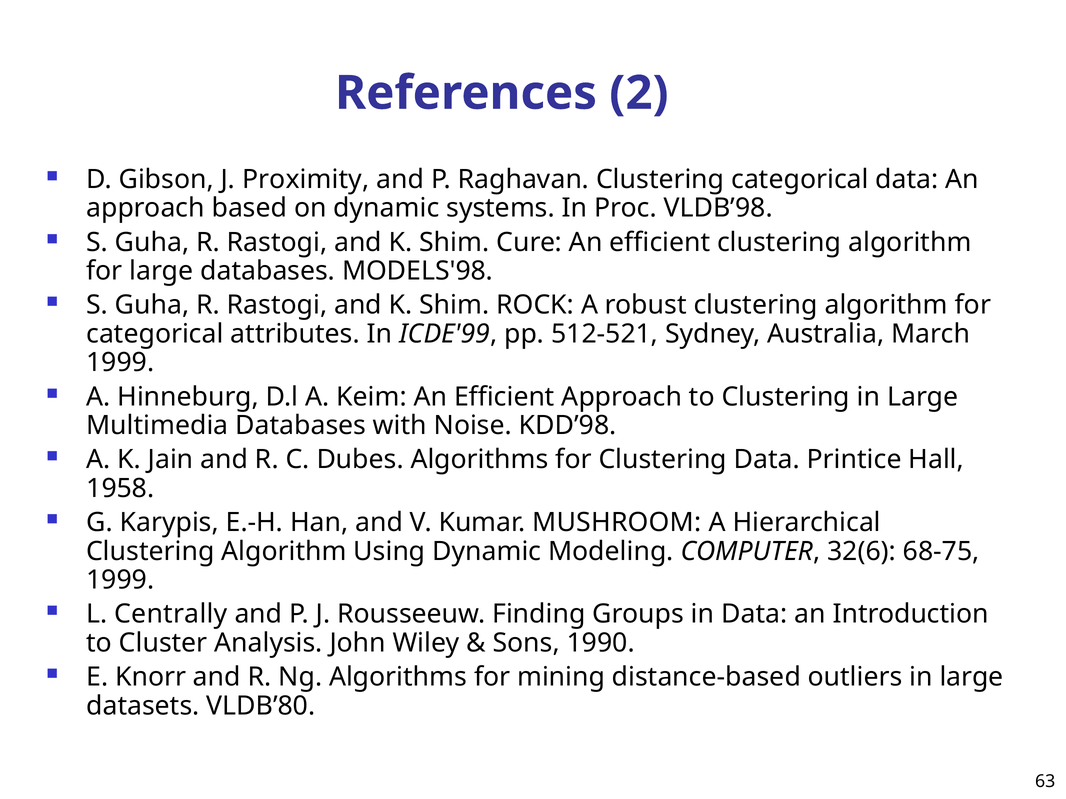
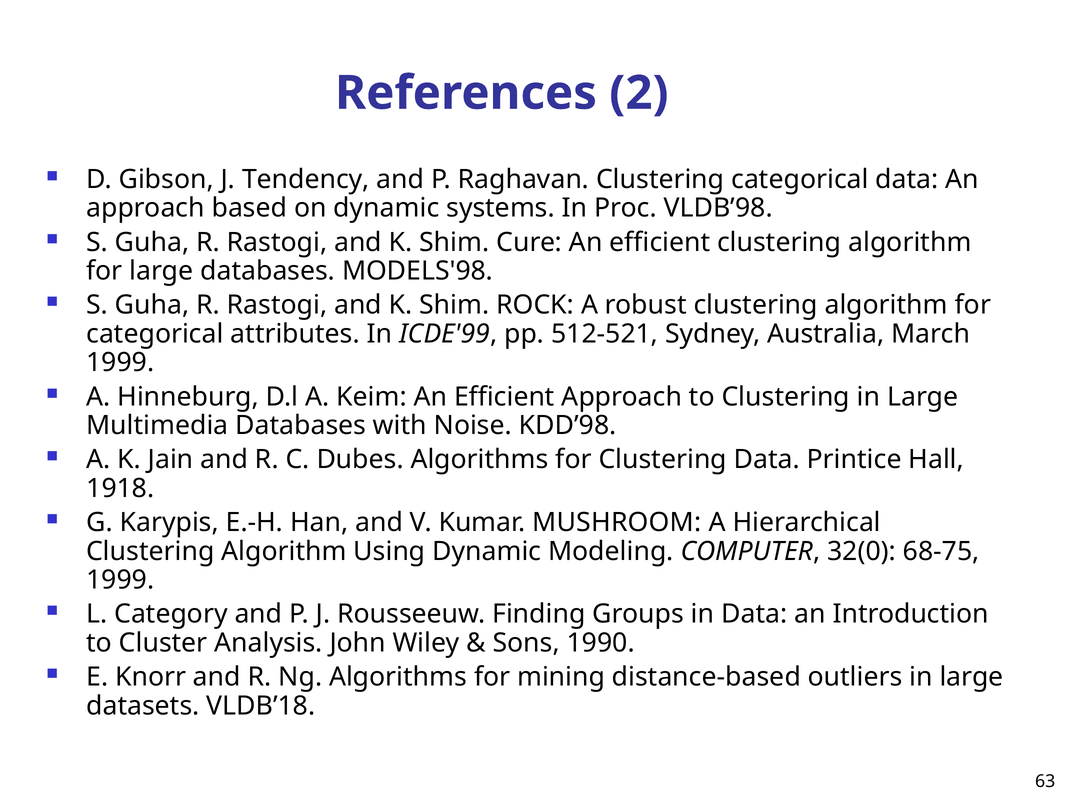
Proximity: Proximity -> Tendency
1958: 1958 -> 1918
32(6: 32(6 -> 32(0
Centrally: Centrally -> Category
VLDB’80: VLDB’80 -> VLDB’18
